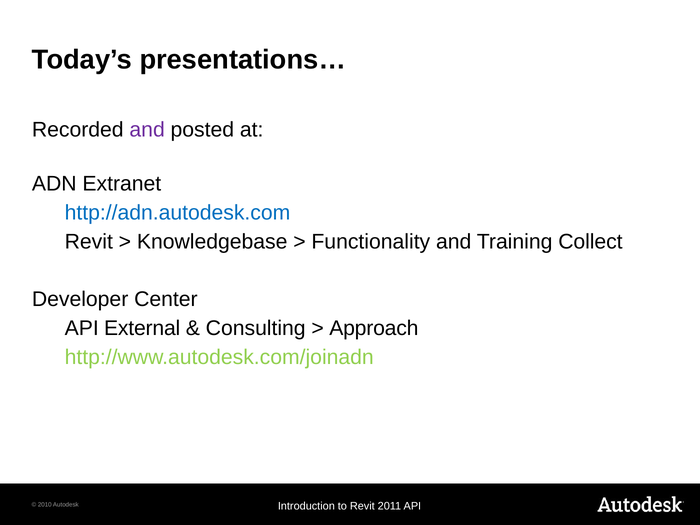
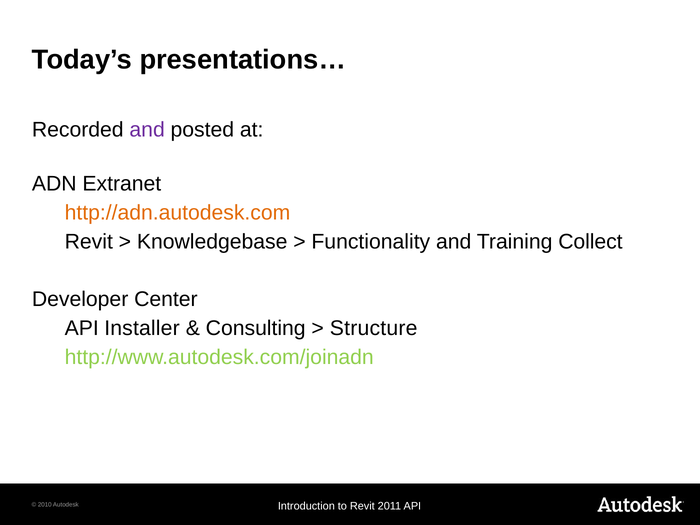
http://adn.autodesk.com colour: blue -> orange
External: External -> Installer
Approach: Approach -> Structure
